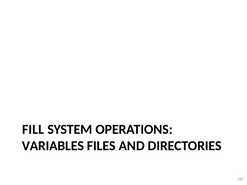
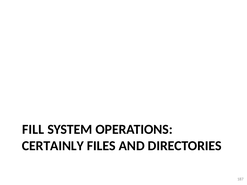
VARIABLES: VARIABLES -> CERTAINLY
